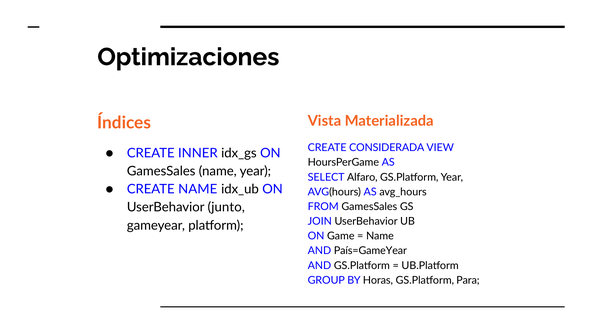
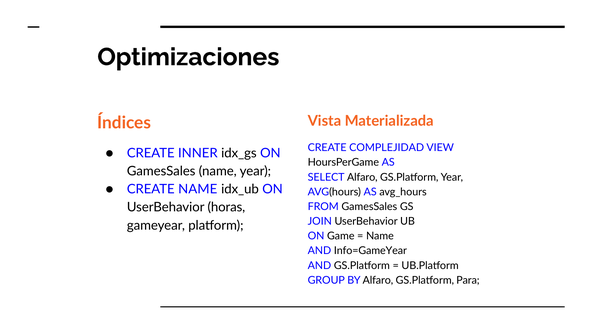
CONSIDERADA: CONSIDERADA -> COMPLEJIDAD
junto: junto -> horas
País=GameYear: País=GameYear -> Info=GameYear
BY Horas: Horas -> Alfaro
